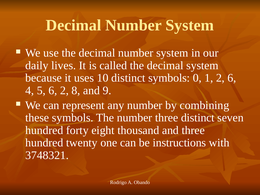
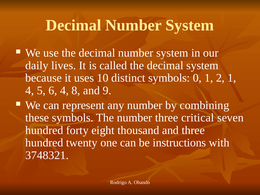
2 6: 6 -> 1
6 2: 2 -> 4
three distinct: distinct -> critical
